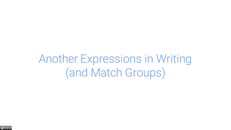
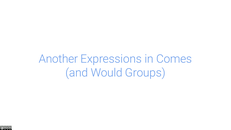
Writing: Writing -> Comes
Match: Match -> Would
